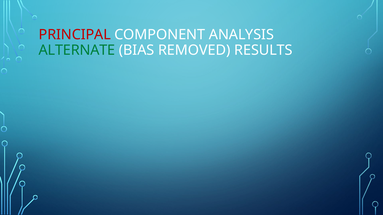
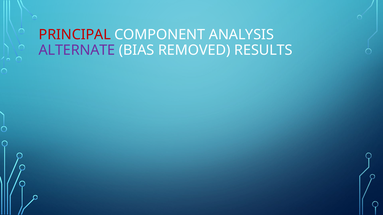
ALTERNATE colour: green -> purple
